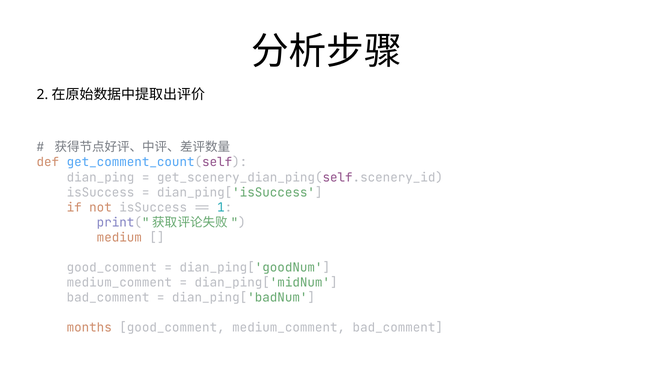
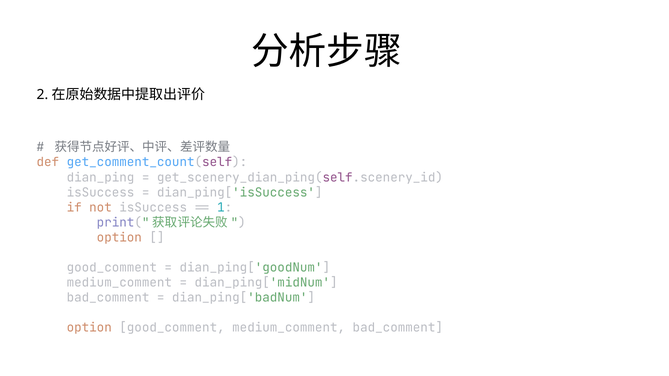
medium at (119, 238): medium -> option
months at (89, 328): months -> option
